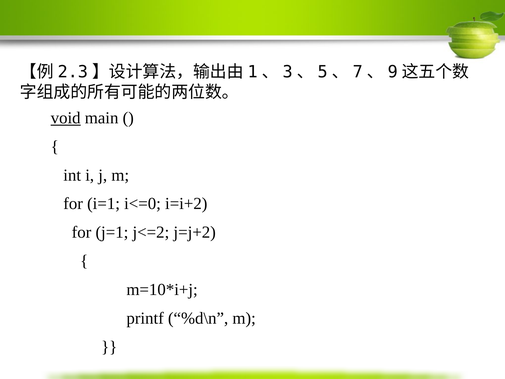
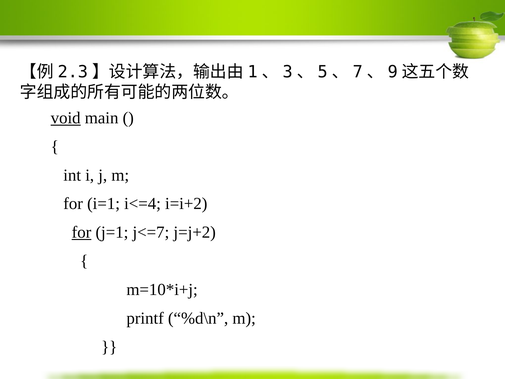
i<=0: i<=0 -> i<=4
for at (82, 232) underline: none -> present
j<=2: j<=2 -> j<=7
